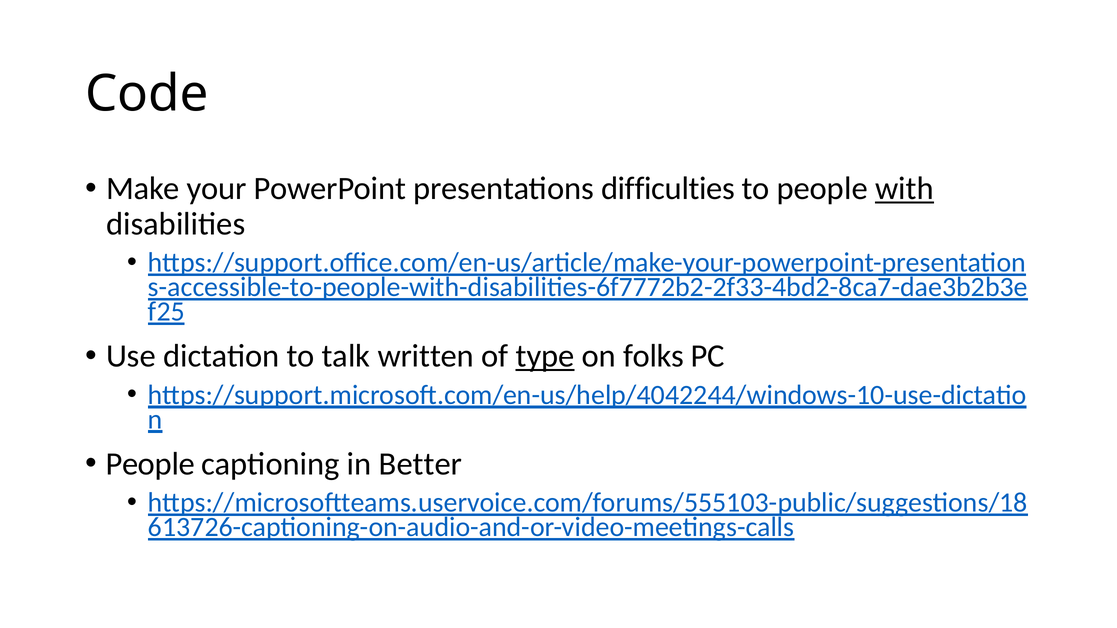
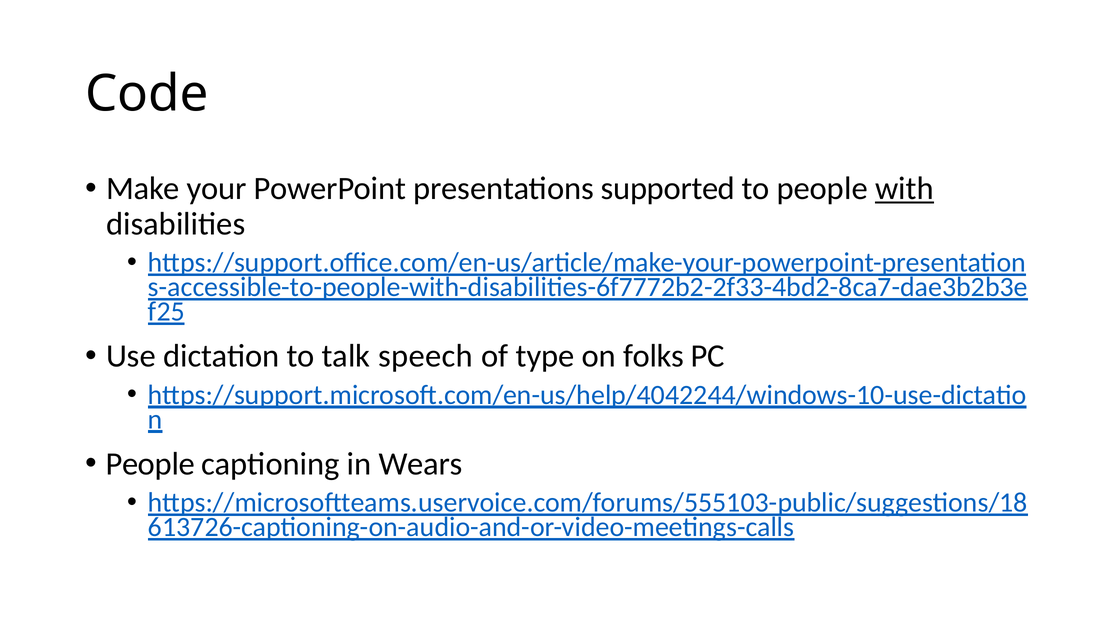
difficulties: difficulties -> supported
written: written -> speech
type underline: present -> none
Better: Better -> Wears
